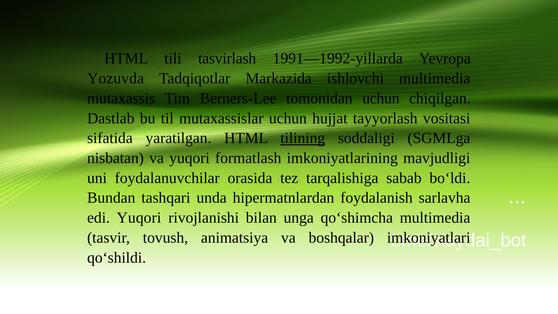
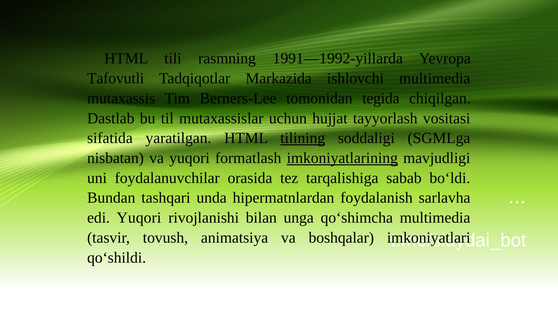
tasvirlash: tasvirlash -> rasmning
Yozuvda: Yozuvda -> Tafovutli
tomonidan uchun: uchun -> tegida
imkoniyatlarining underline: none -> present
